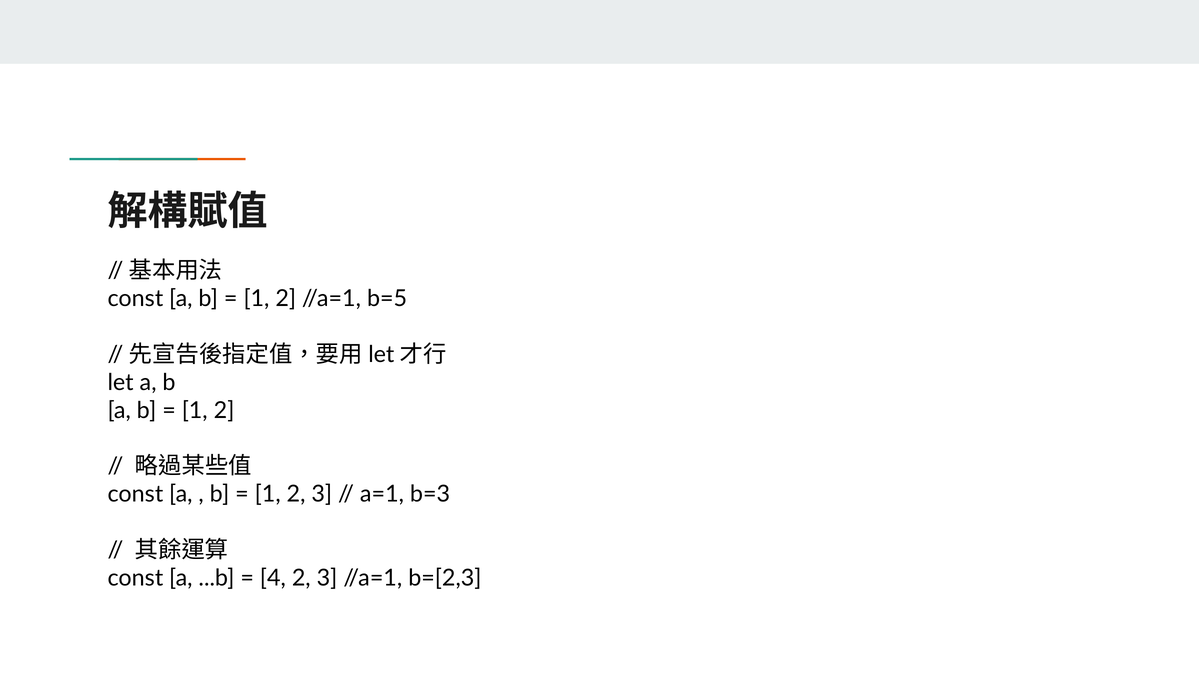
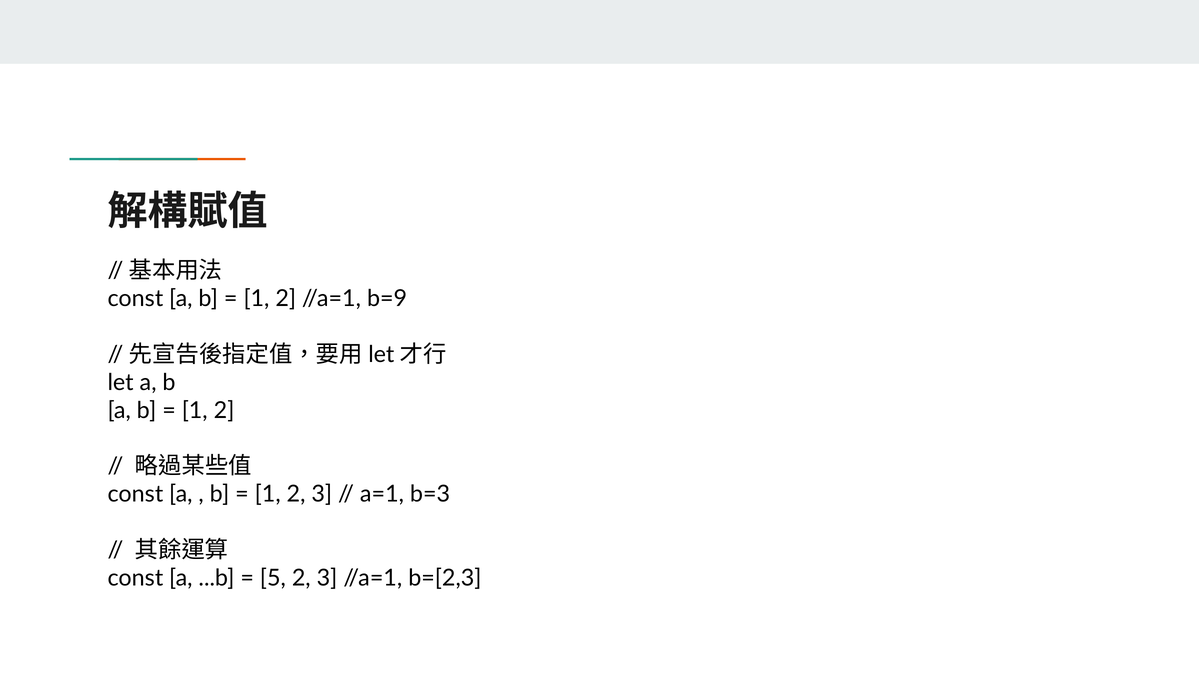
b=5: b=5 -> b=9
4: 4 -> 5
